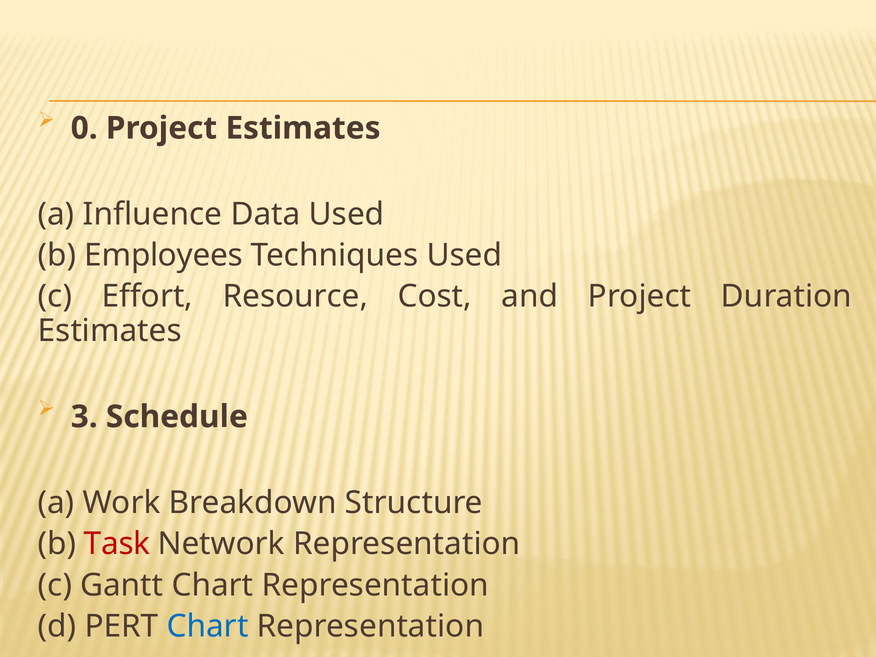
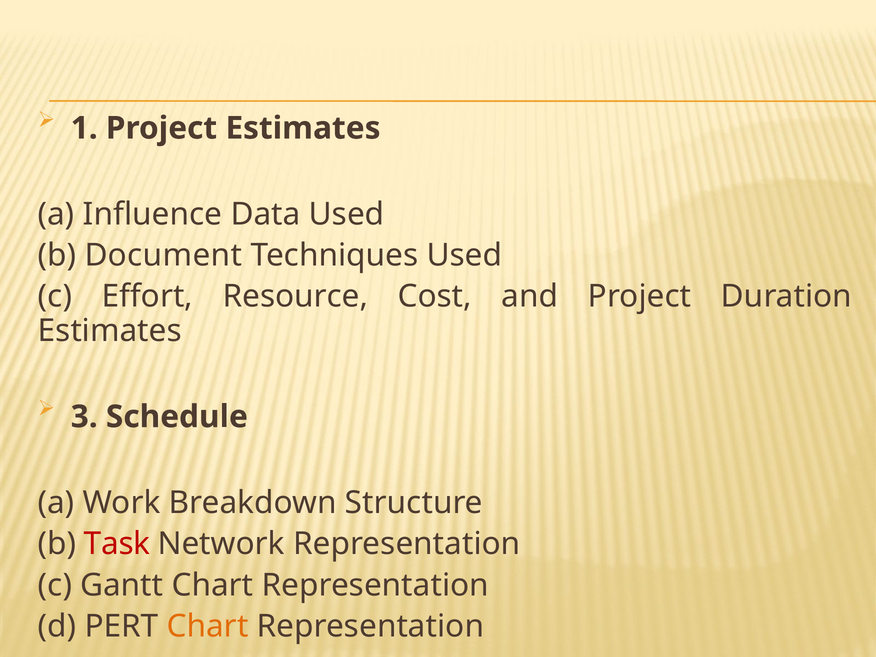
0: 0 -> 1
Employees: Employees -> Document
Chart at (208, 626) colour: blue -> orange
